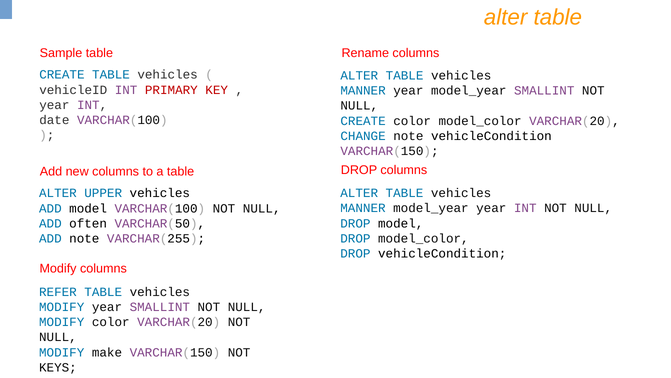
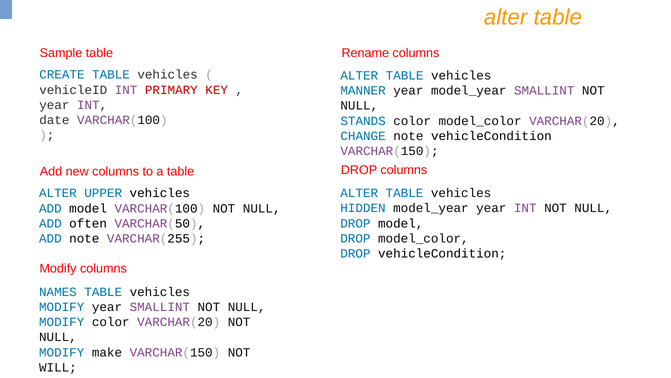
CREATE at (363, 121): CREATE -> STANDS
MANNER at (363, 208): MANNER -> HIDDEN
REFER: REFER -> NAMES
KEYS: KEYS -> WILL
